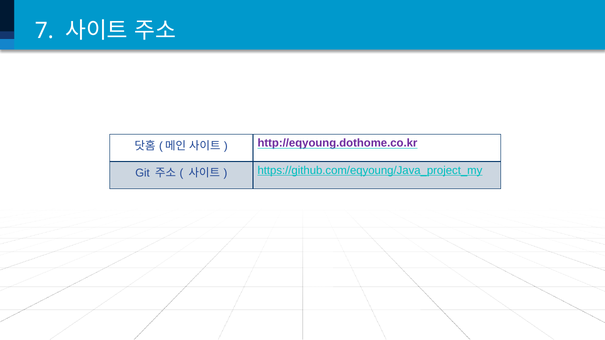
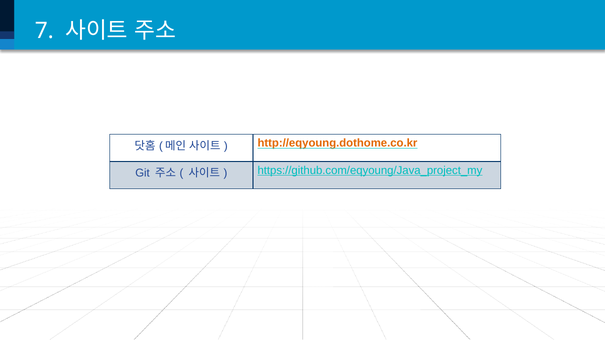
http://eqyoung.dothome.co.kr colour: purple -> orange
